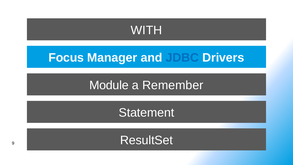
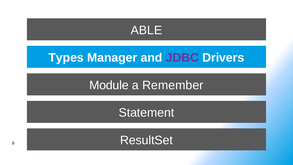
WITH: WITH -> ABLE
Focus: Focus -> Types
JDBC colour: blue -> purple
